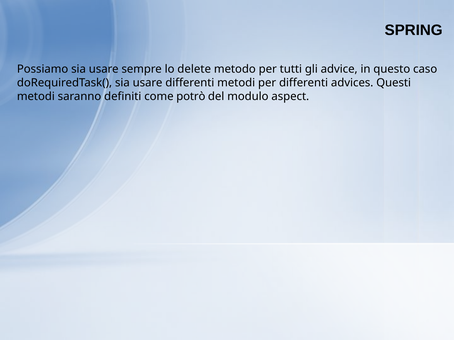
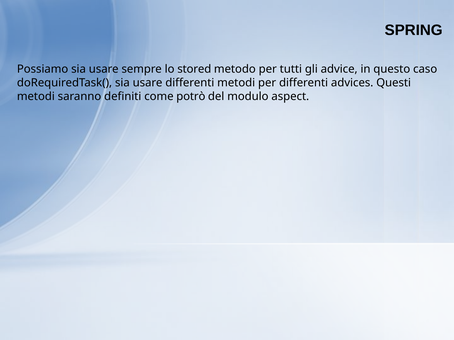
delete: delete -> stored
